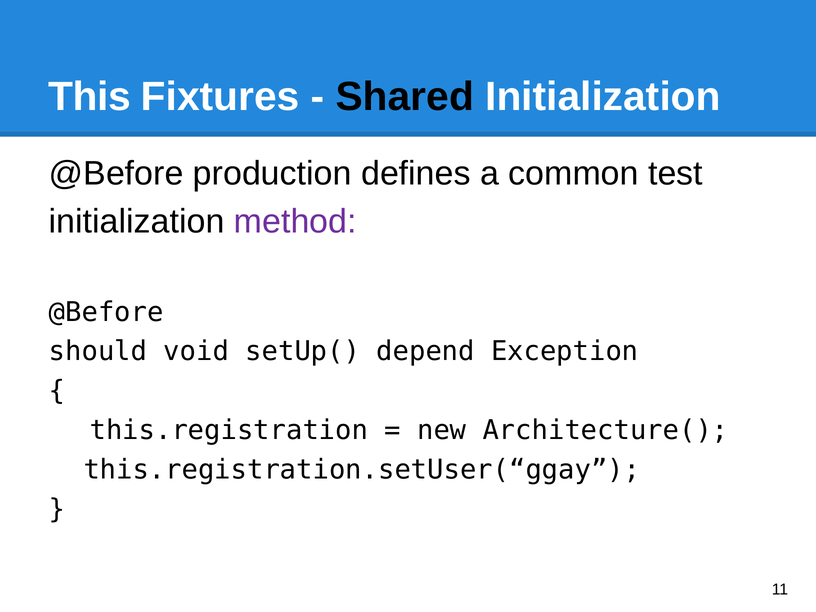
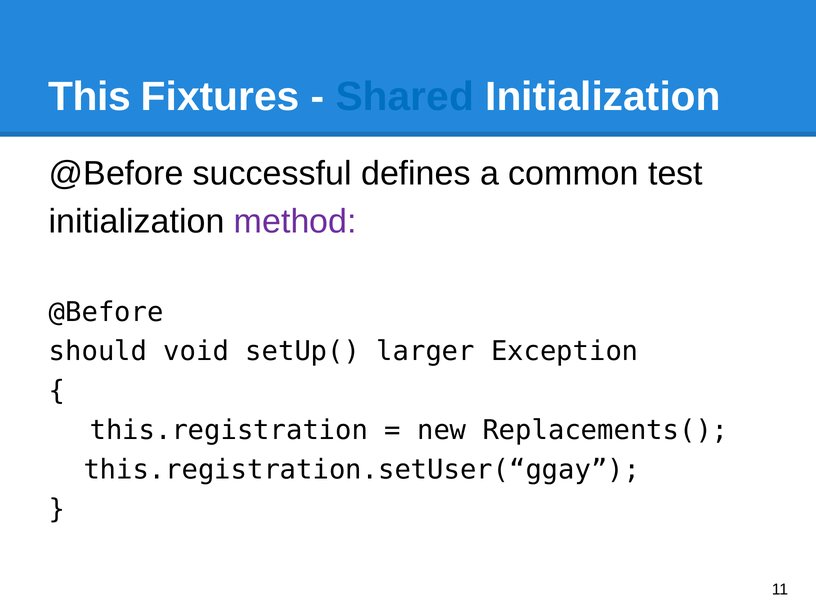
Shared colour: black -> blue
production: production -> successful
depend: depend -> larger
Architecture(: Architecture( -> Replacements(
